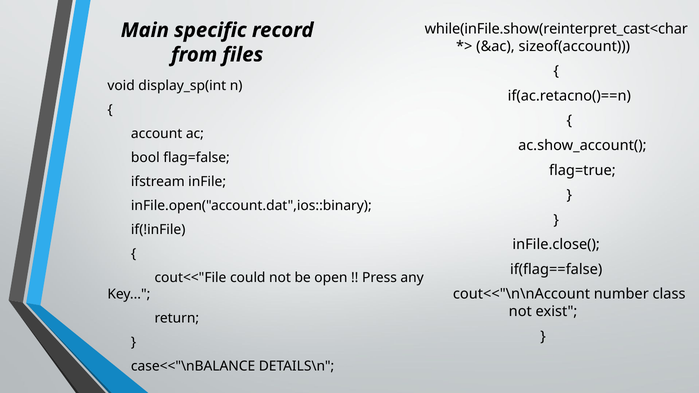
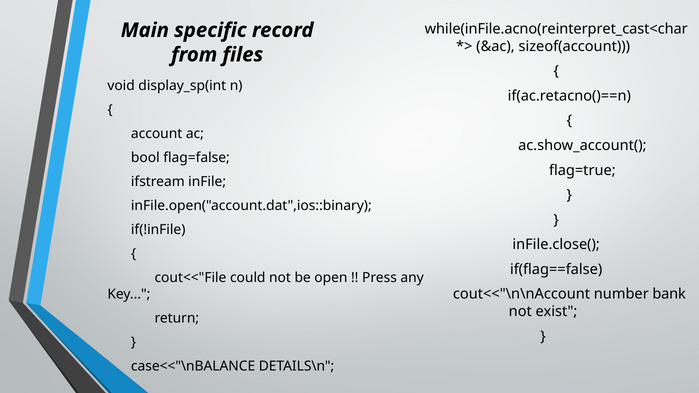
while(inFile.show(reinterpret_cast<char: while(inFile.show(reinterpret_cast<char -> while(inFile.acno(reinterpret_cast<char
class: class -> bank
